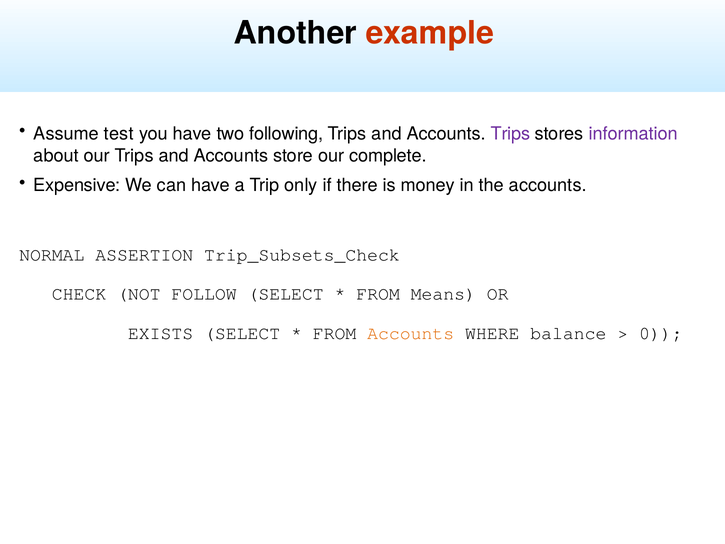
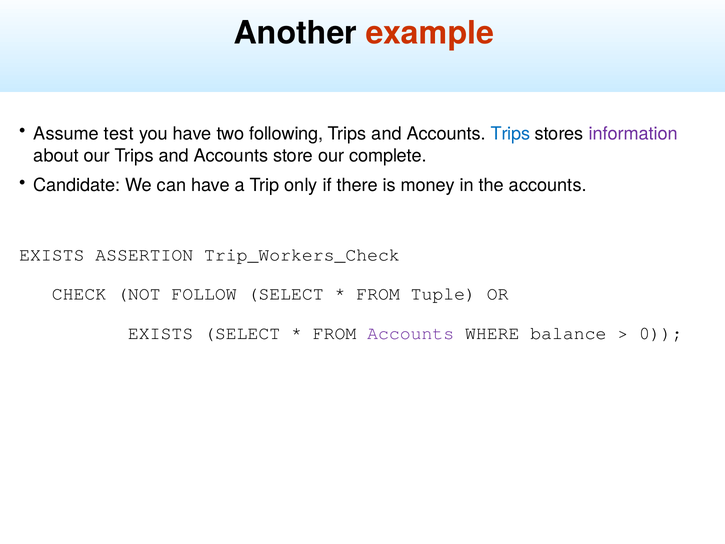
Trips at (510, 134) colour: purple -> blue
Expensive: Expensive -> Candidate
NORMAL at (52, 255): NORMAL -> EXISTS
Trip_Subsets_Check: Trip_Subsets_Check -> Trip_Workers_Check
Means: Means -> Tuple
Accounts at (411, 333) colour: orange -> purple
